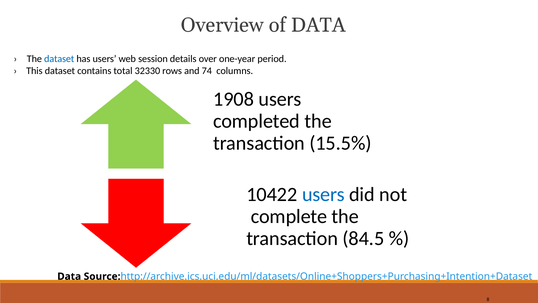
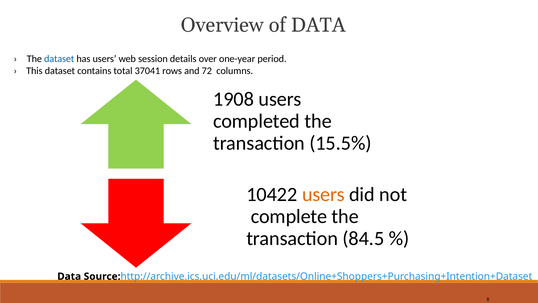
32330: 32330 -> 37041
74: 74 -> 72
users at (323, 194) colour: blue -> orange
